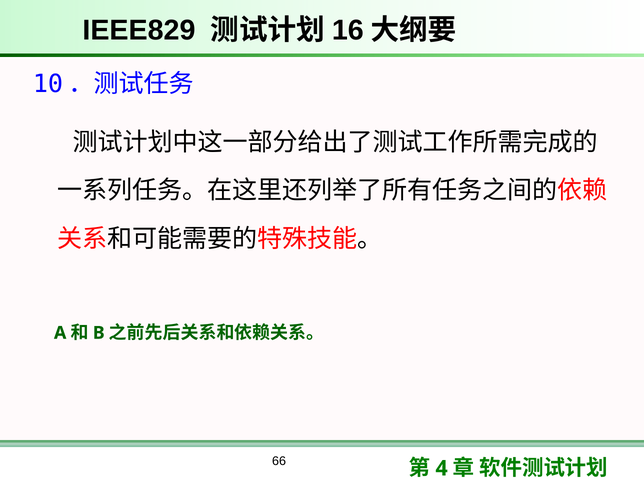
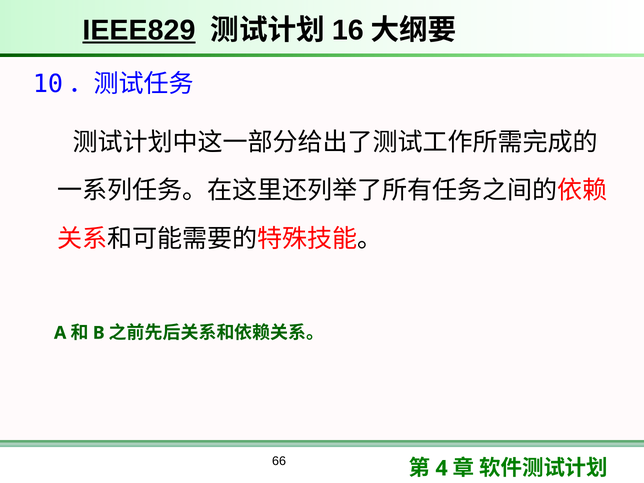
IEEE829 underline: none -> present
